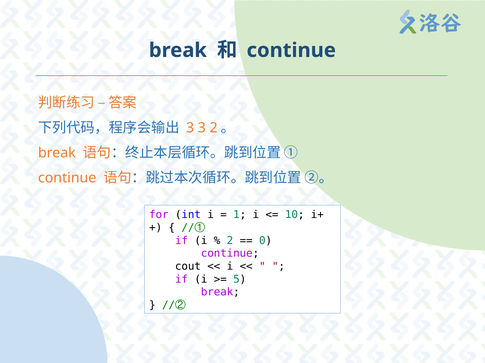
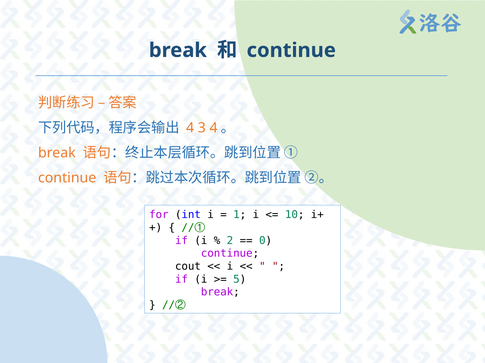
3 at (190, 128): 3 -> 4
3 2: 2 -> 4
